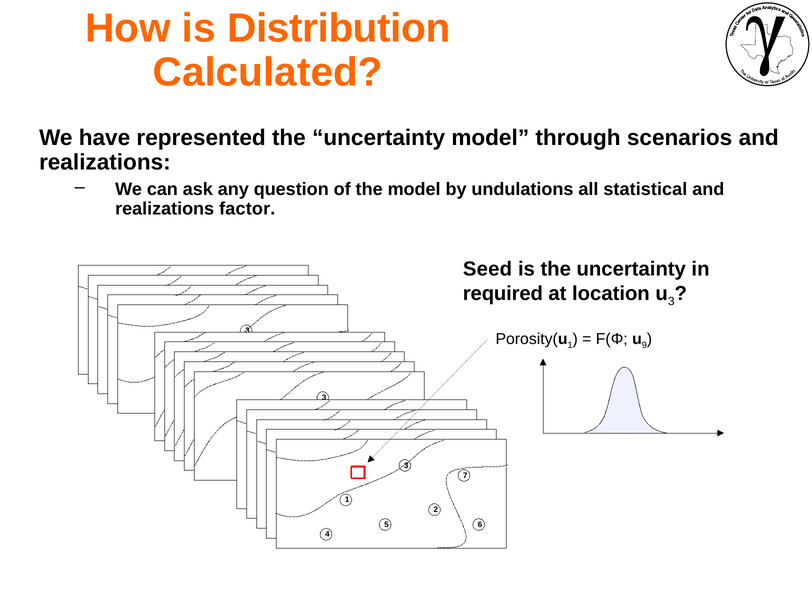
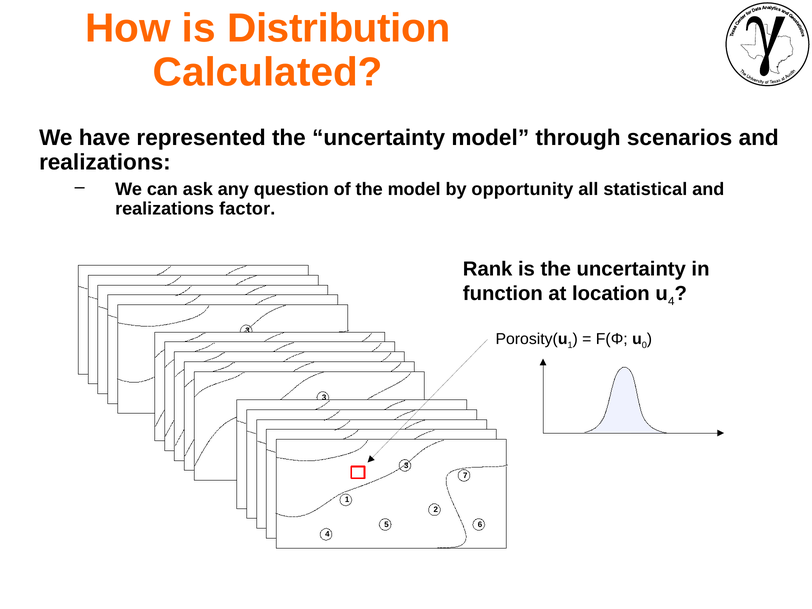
undulations: undulations -> opportunity
Seed: Seed -> Rank
required: required -> function
3 at (671, 301): 3 -> 4
9: 9 -> 0
